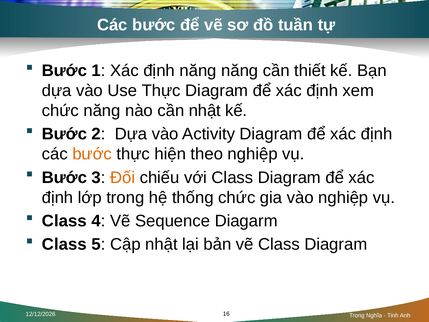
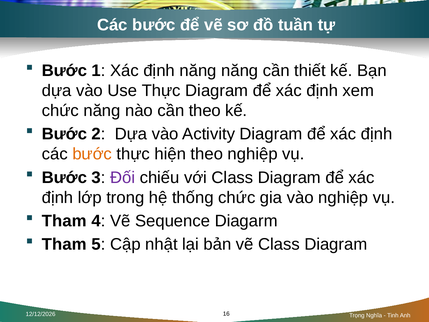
cần nhật: nhật -> theo
Đối colour: orange -> purple
Class at (64, 221): Class -> Tham
Class at (64, 244): Class -> Tham
